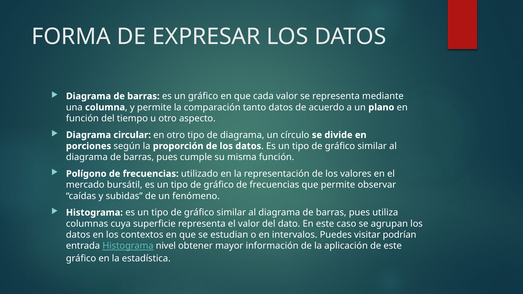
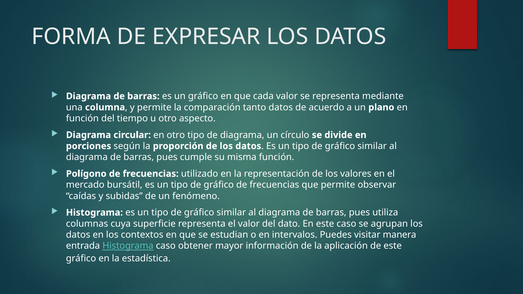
podrían: podrían -> manera
Histograma nivel: nivel -> caso
